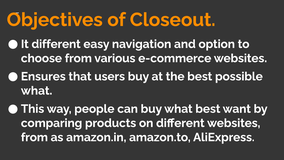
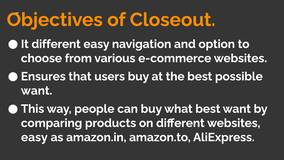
what at (37, 91): what -> want
from at (34, 137): from -> easy
